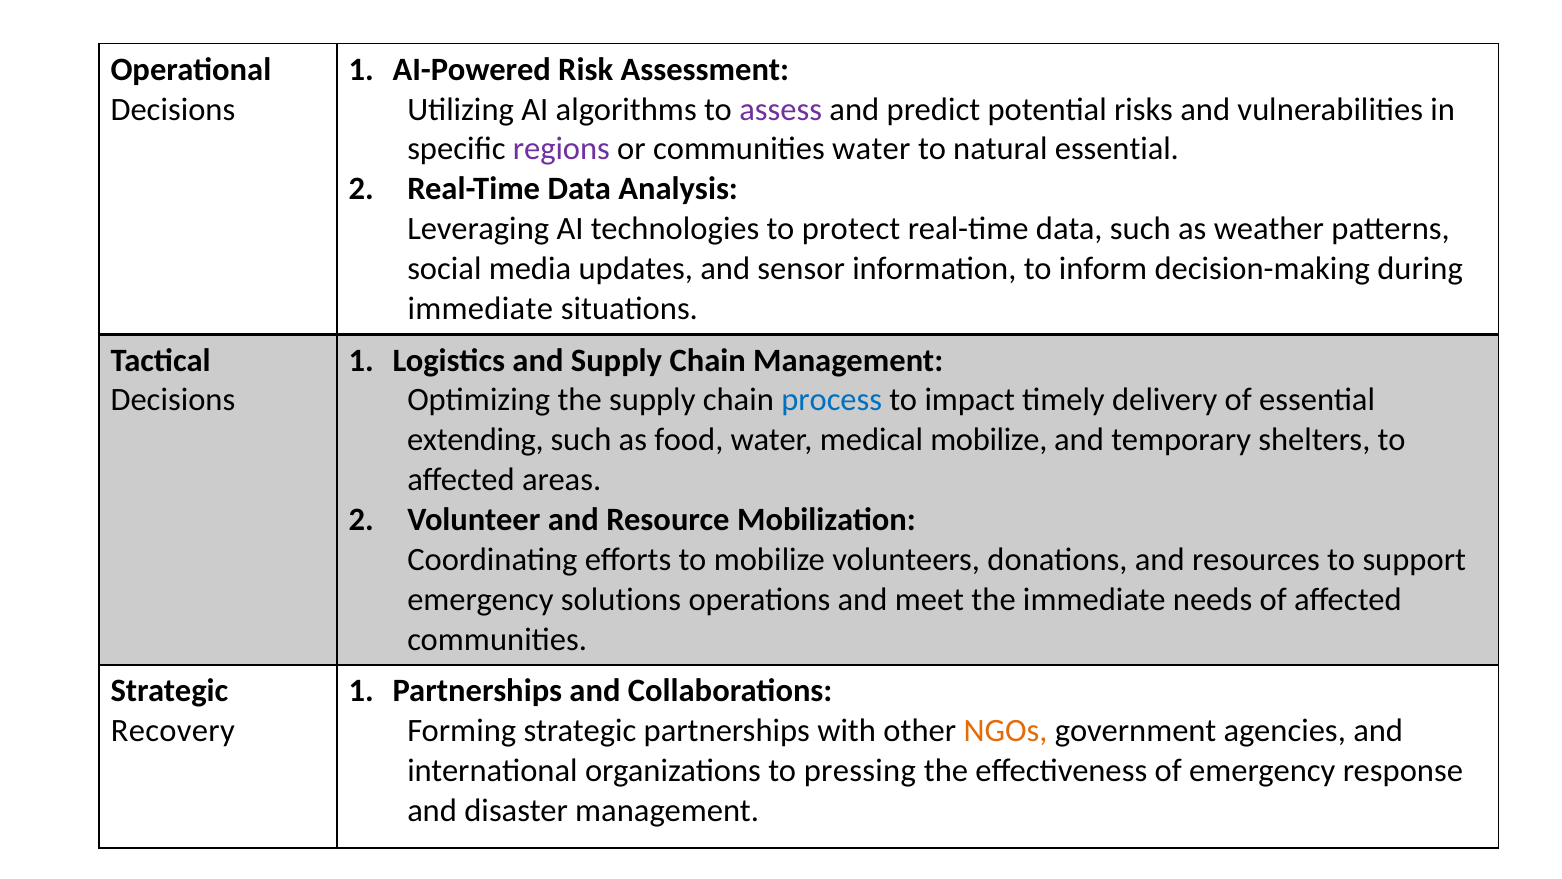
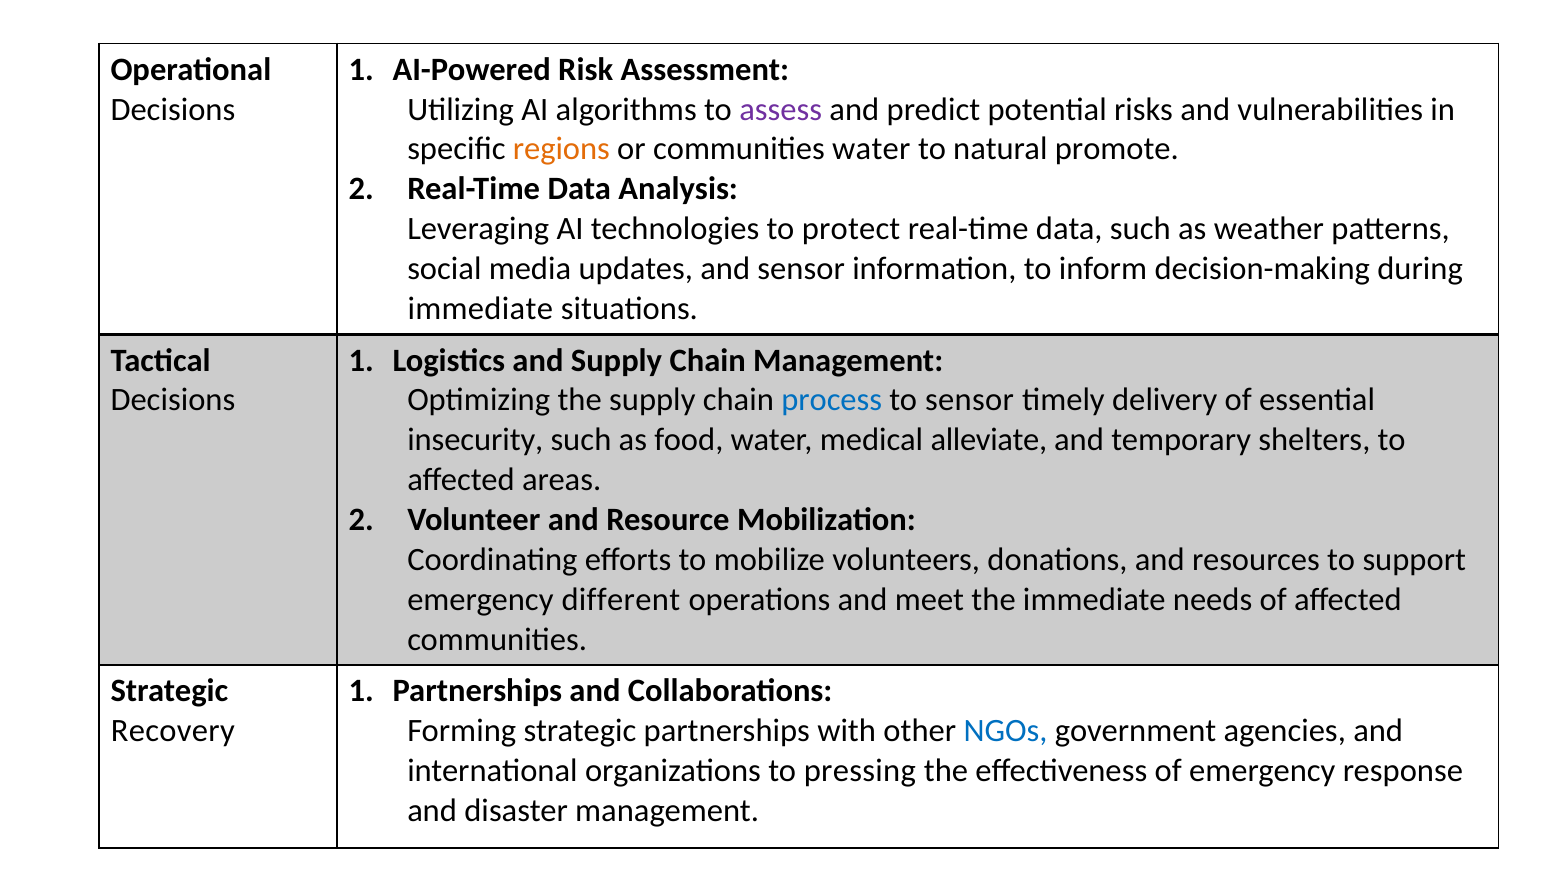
regions colour: purple -> orange
natural essential: essential -> promote
to impact: impact -> sensor
extending: extending -> insecurity
medical mobilize: mobilize -> alleviate
solutions: solutions -> different
NGOs colour: orange -> blue
